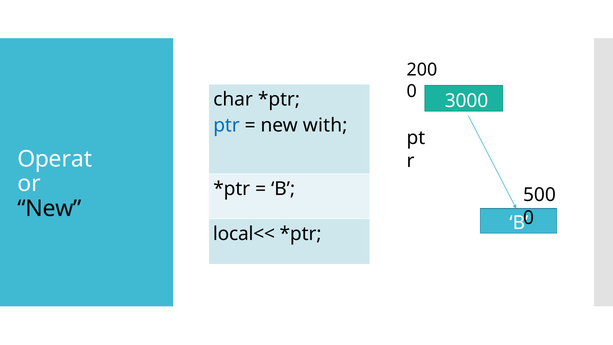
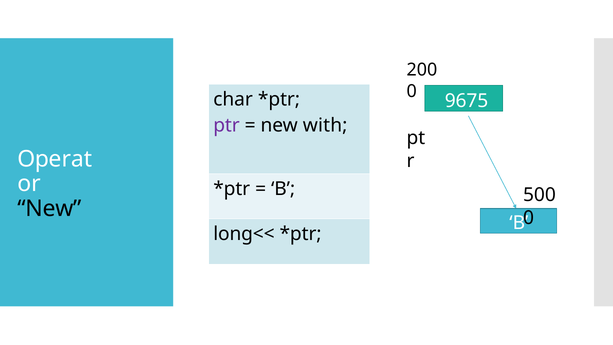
3000: 3000 -> 9675
ptr colour: blue -> purple
local<<: local<< -> long<<
